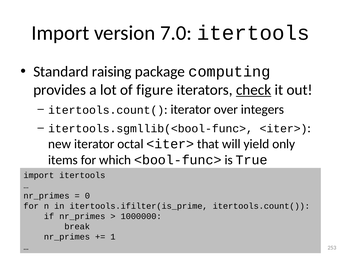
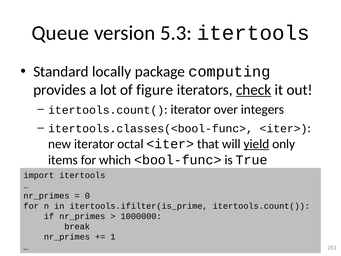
Import at (60, 33): Import -> Queue
7.0: 7.0 -> 5.3
raising: raising -> locally
itertools.sgmllib(<bool-func>: itertools.sgmllib(<bool-func> -> itertools.classes(<bool-func>
yield underline: none -> present
